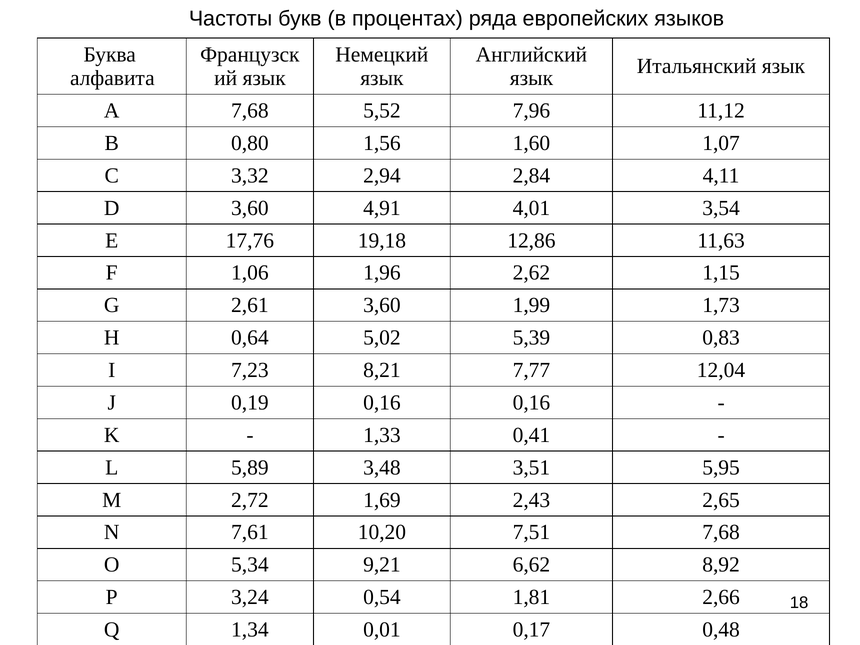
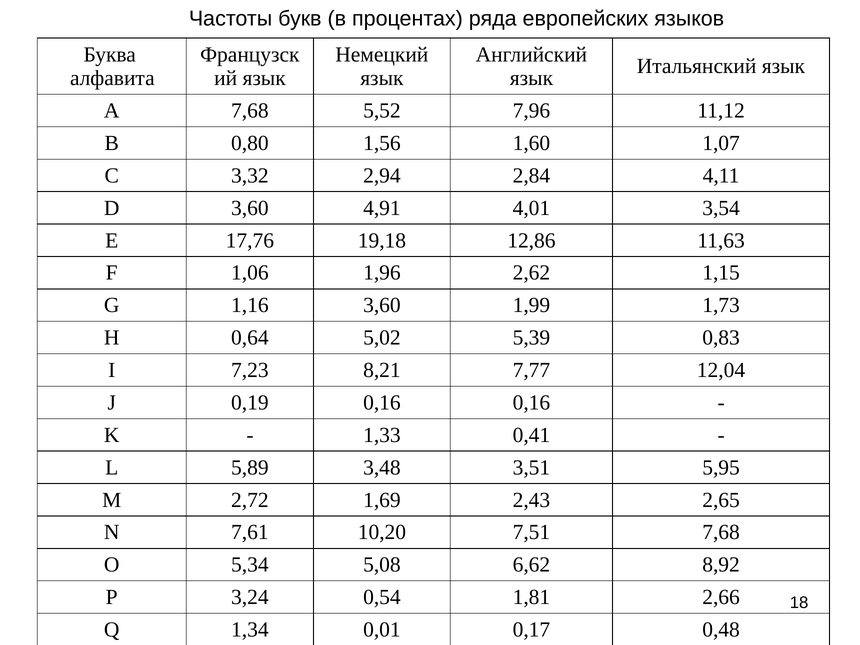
2,61: 2,61 -> 1,16
9,21: 9,21 -> 5,08
